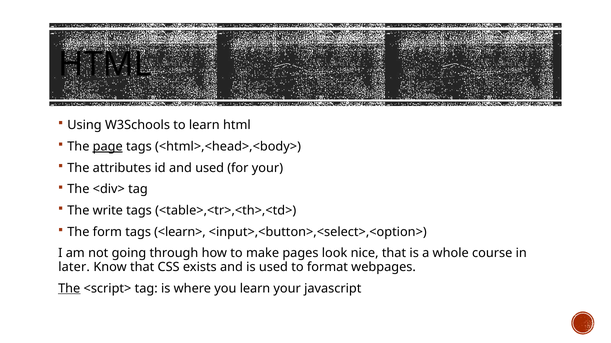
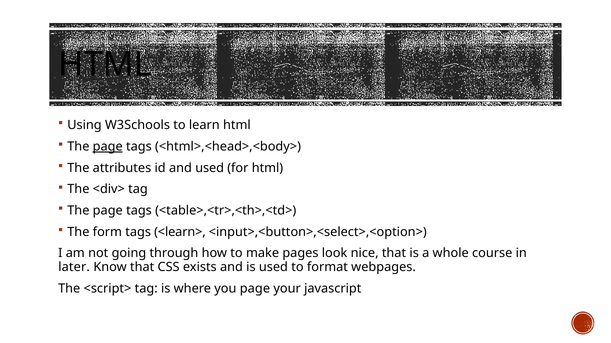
for your: your -> html
write at (108, 211): write -> page
The at (69, 289) underline: present -> none
you learn: learn -> page
